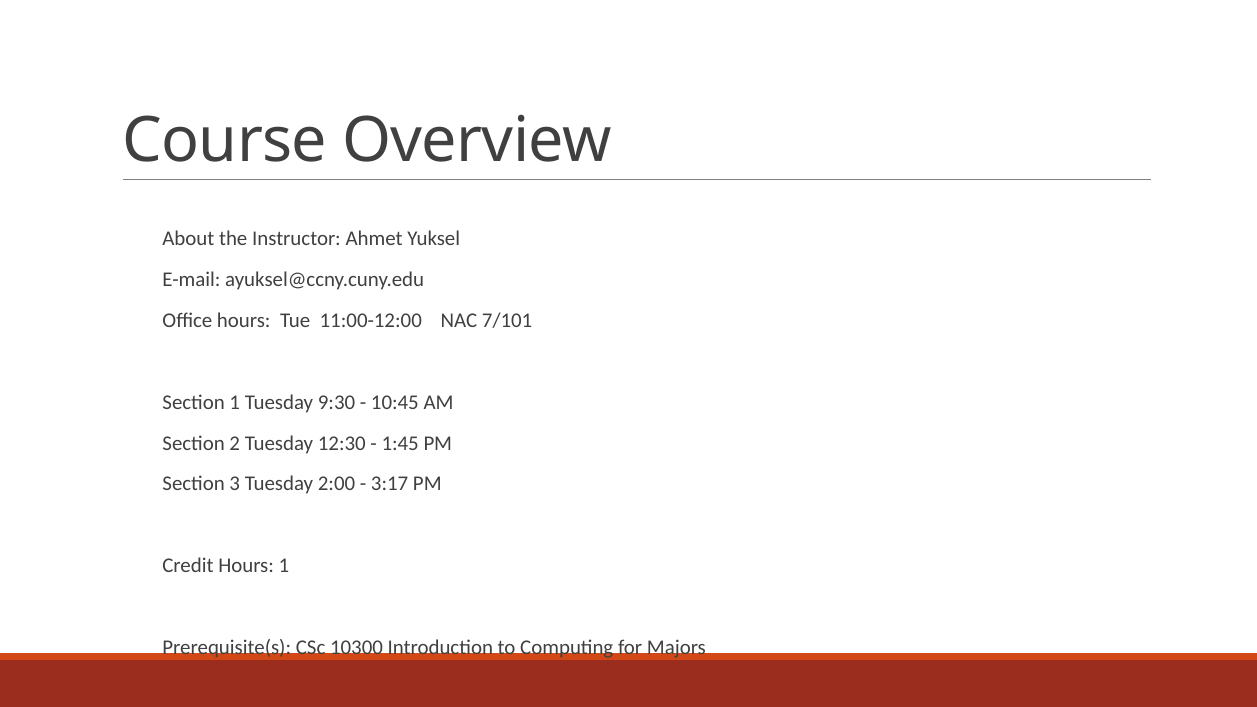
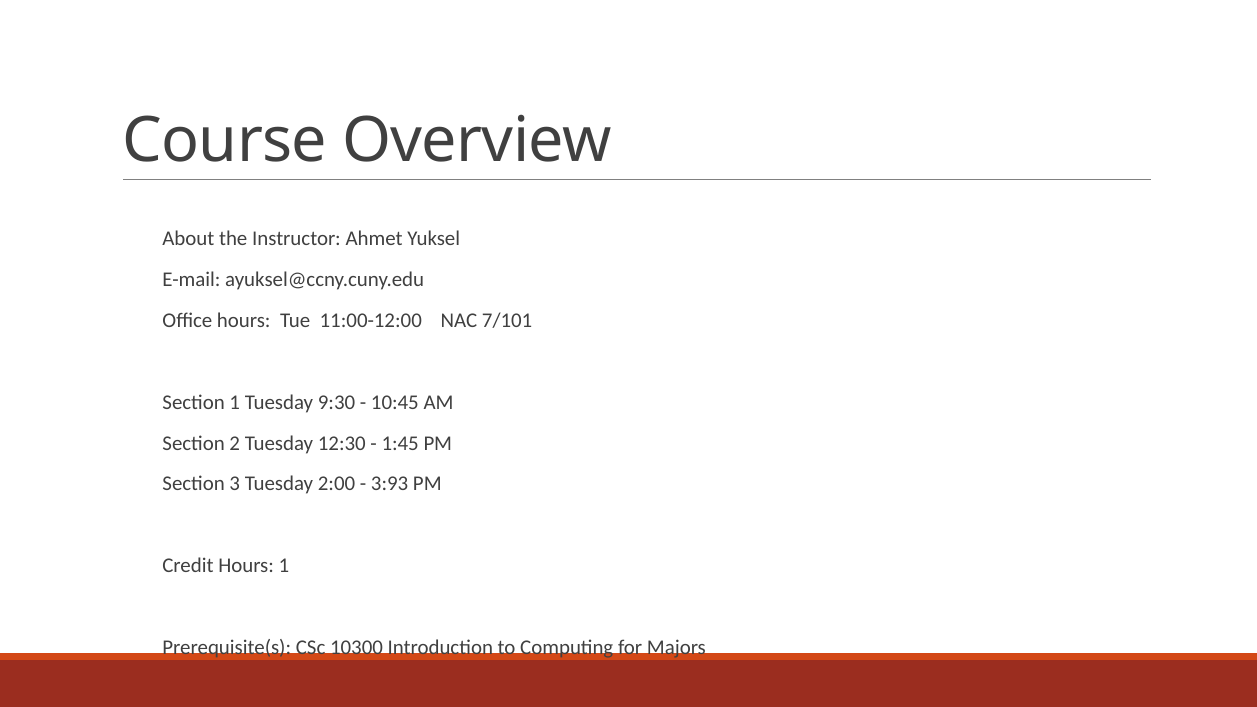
3:17: 3:17 -> 3:93
